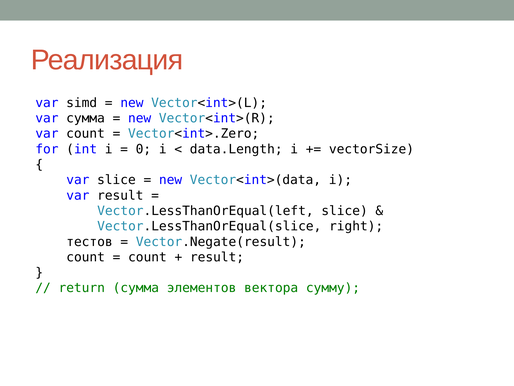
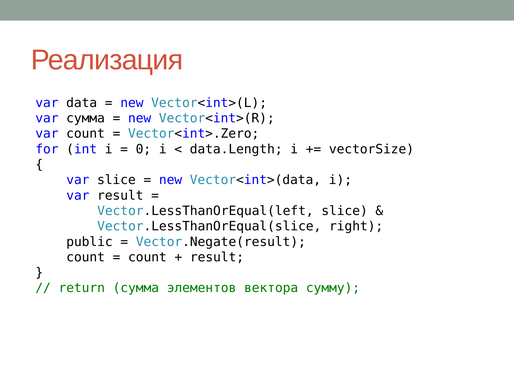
simd: simd -> data
тестов: тестов -> public
